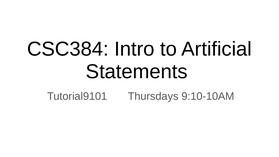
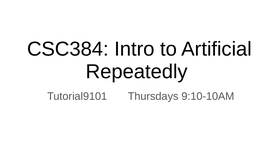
Statements: Statements -> Repeatedly
